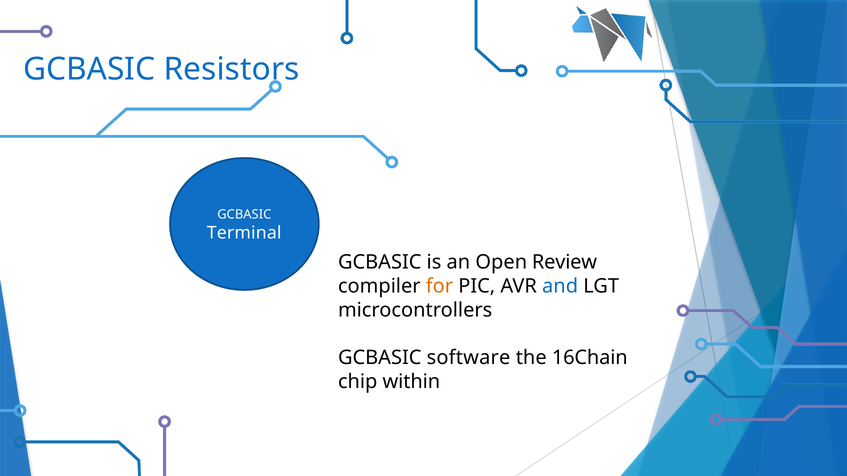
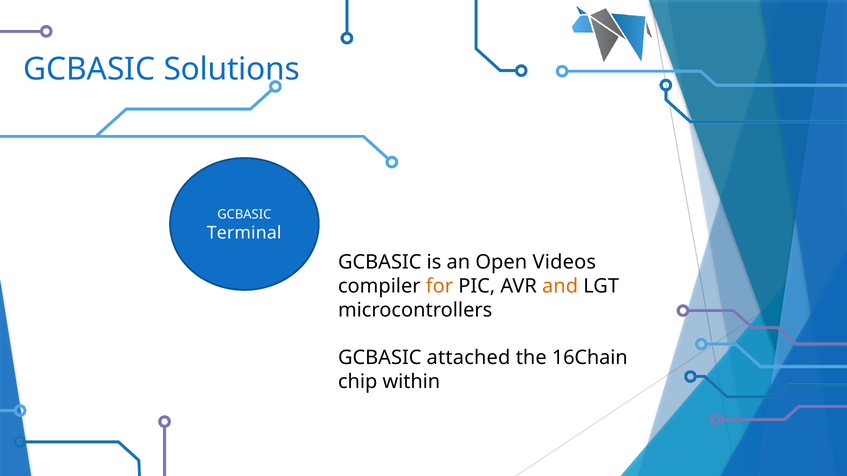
Resistors: Resistors -> Solutions
Review: Review -> Videos
and colour: blue -> orange
software: software -> attached
